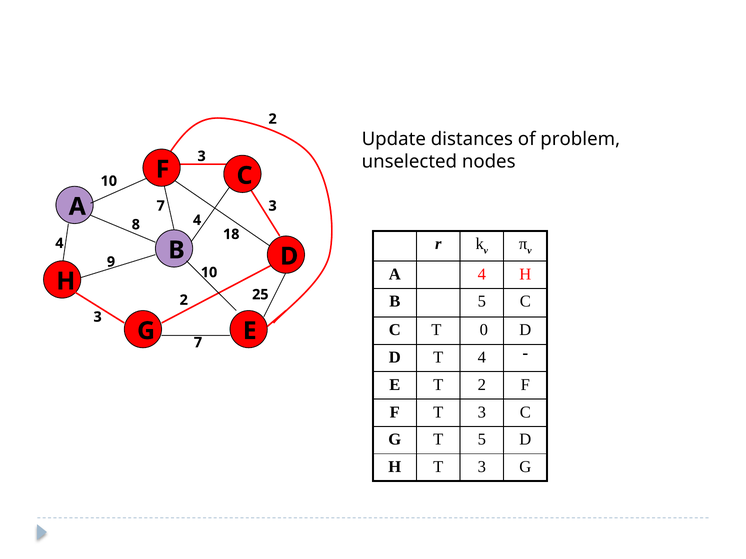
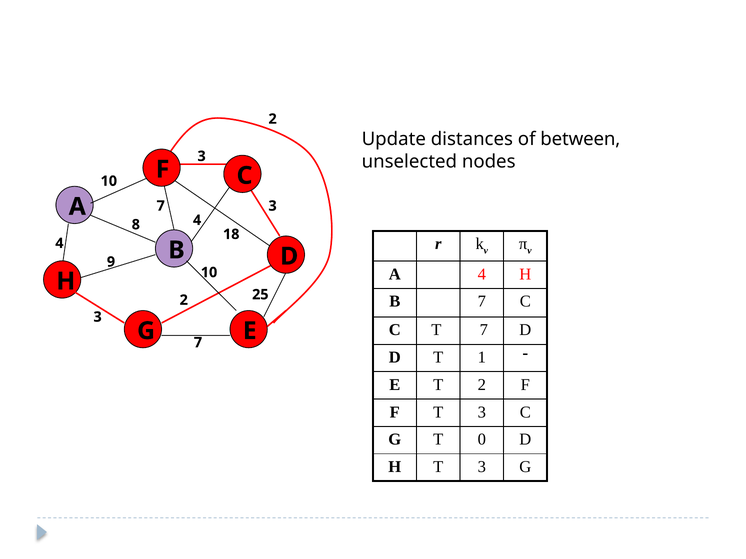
problem: problem -> between
B 5: 5 -> 7
T 0: 0 -> 7
T 4: 4 -> 1
T 5: 5 -> 0
